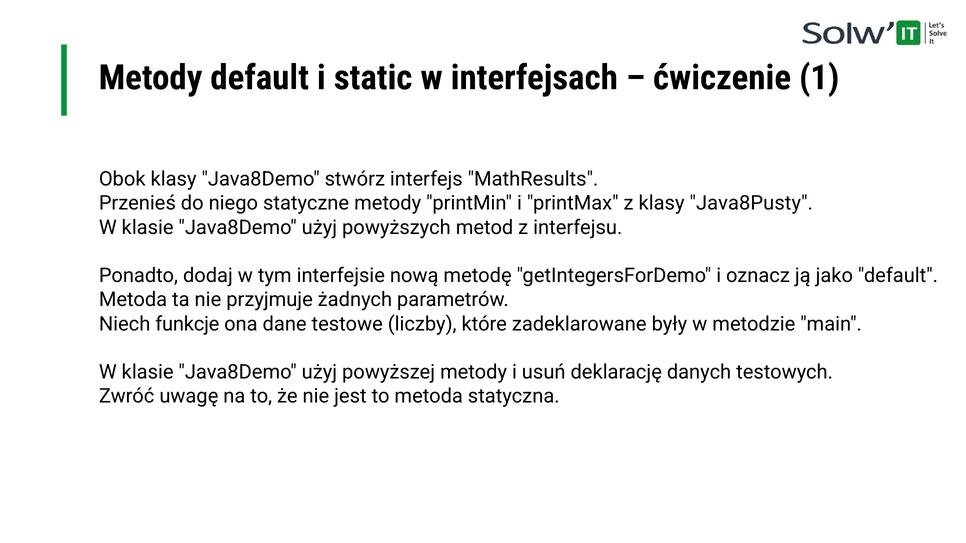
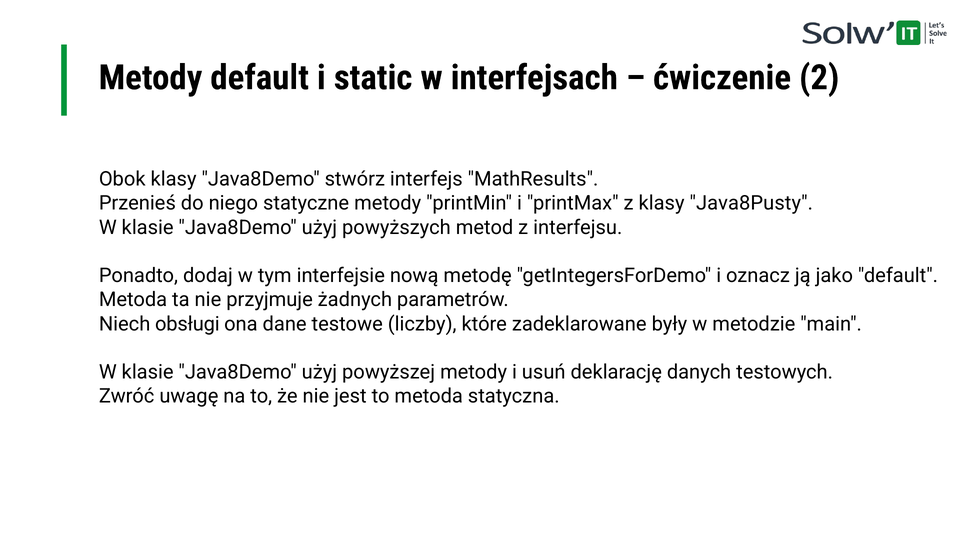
1: 1 -> 2
funkcje: funkcje -> obsługi
